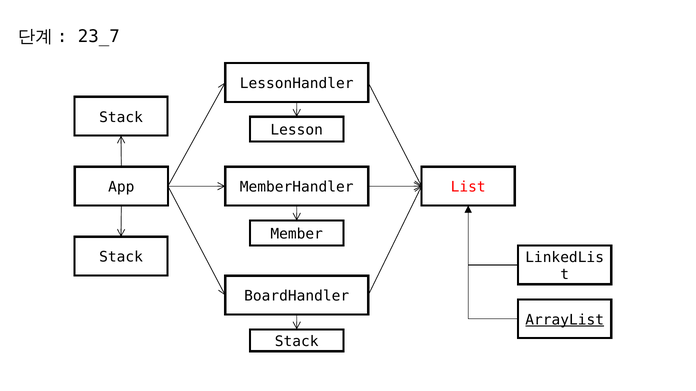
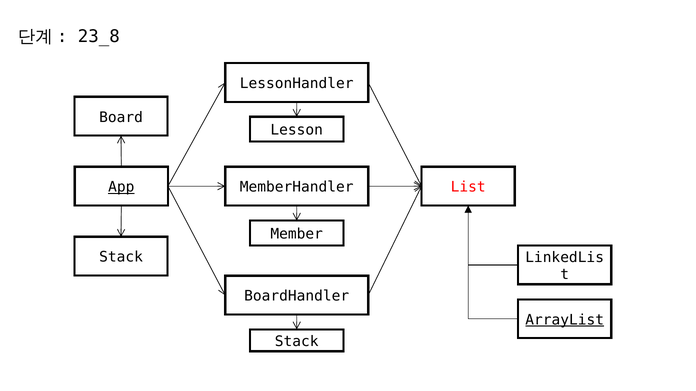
23_7: 23_7 -> 23_8
Stack at (121, 117): Stack -> Board
App underline: none -> present
